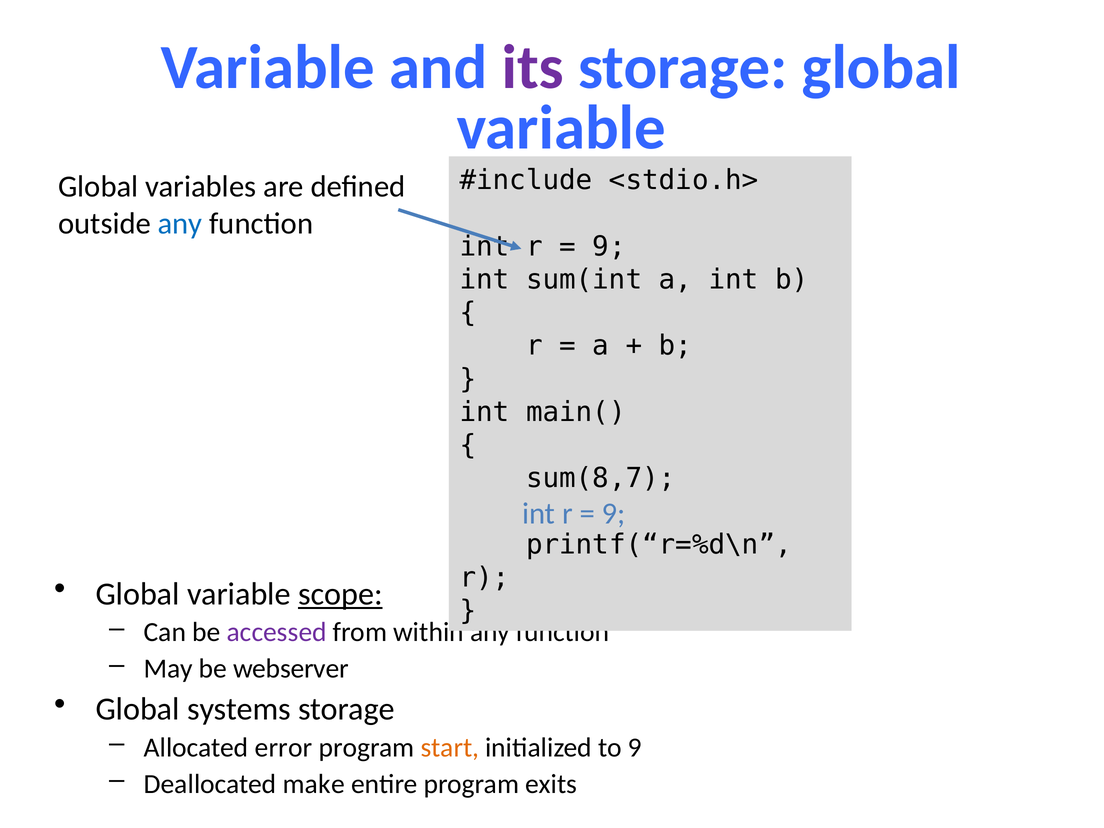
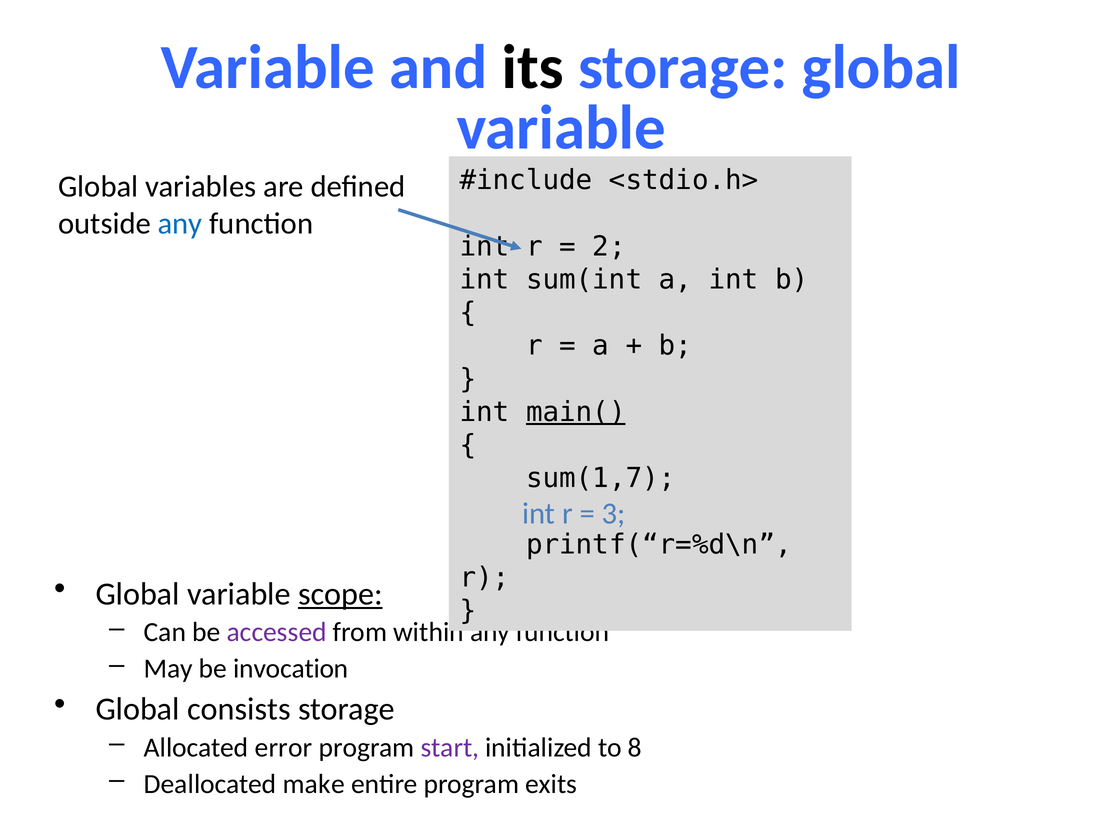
its colour: purple -> black
9 at (609, 247): 9 -> 2
main( underline: none -> present
sum(8,7: sum(8,7 -> sum(1,7
9 at (614, 514): 9 -> 3
webserver: webserver -> invocation
systems: systems -> consists
start colour: orange -> purple
to 9: 9 -> 8
